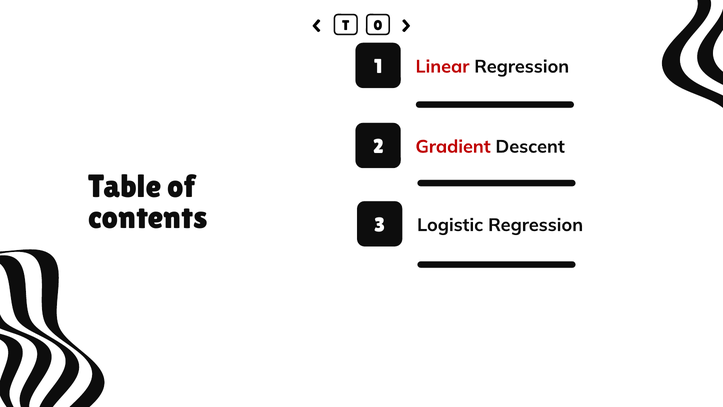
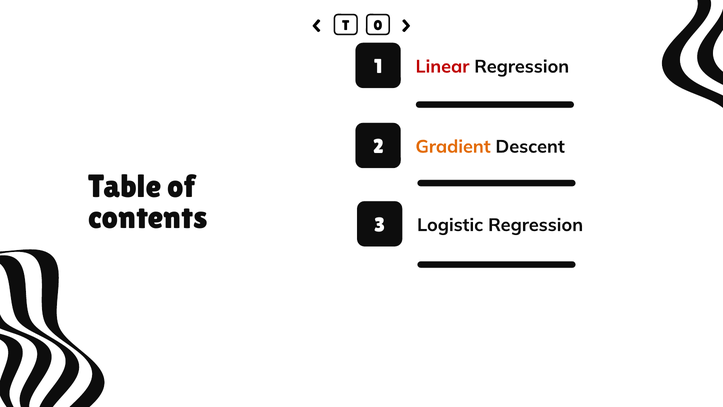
Gradient colour: red -> orange
